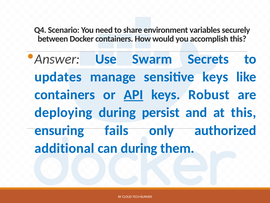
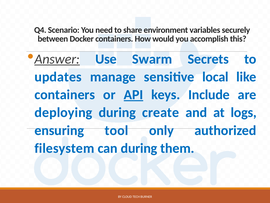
Answer underline: none -> present
sensitive keys: keys -> local
Robust: Robust -> Include
persist: persist -> create
at this: this -> logs
fails: fails -> tool
additional: additional -> filesystem
